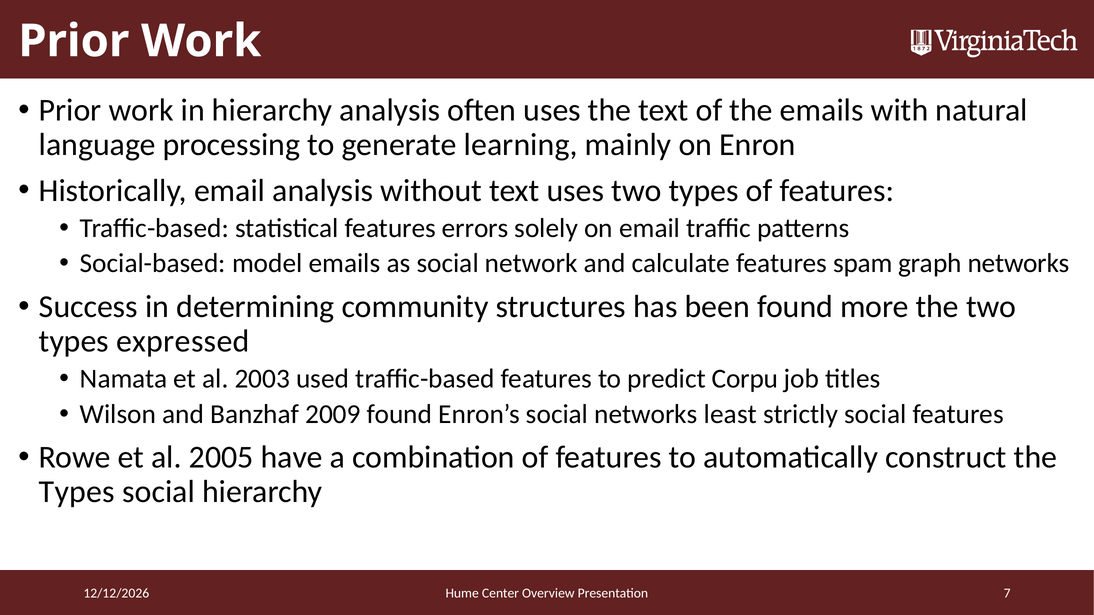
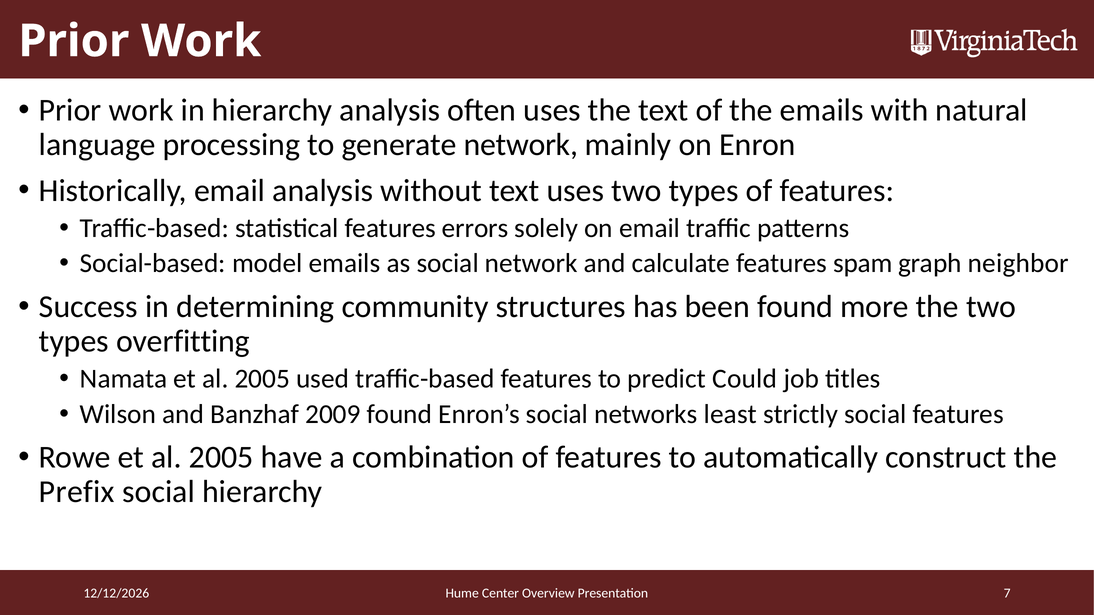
generate learning: learning -> network
graph networks: networks -> neighbor
expressed: expressed -> overfitting
Namata et al 2003: 2003 -> 2005
Corpu: Corpu -> Could
Types at (77, 492): Types -> Prefix
